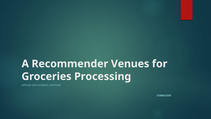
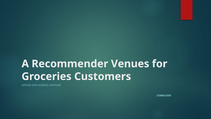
Processing: Processing -> Customers
